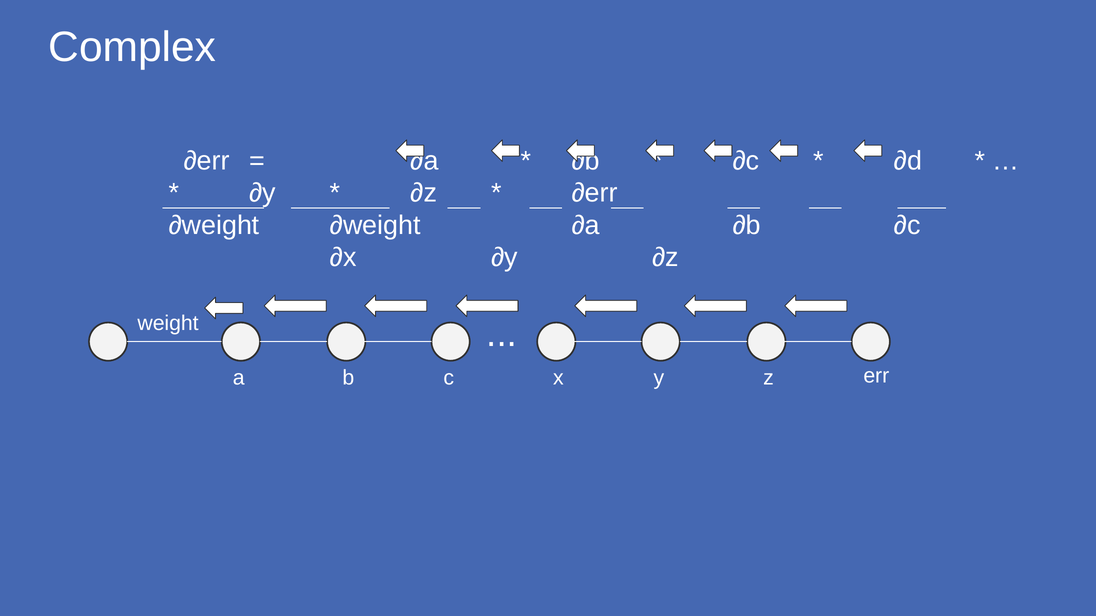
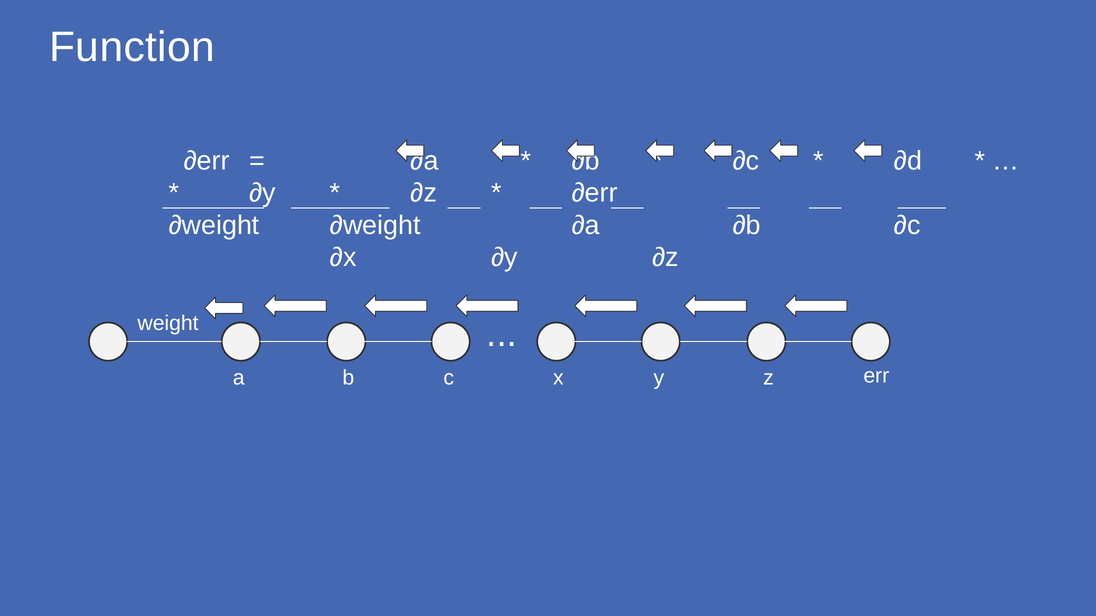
Complex: Complex -> Function
